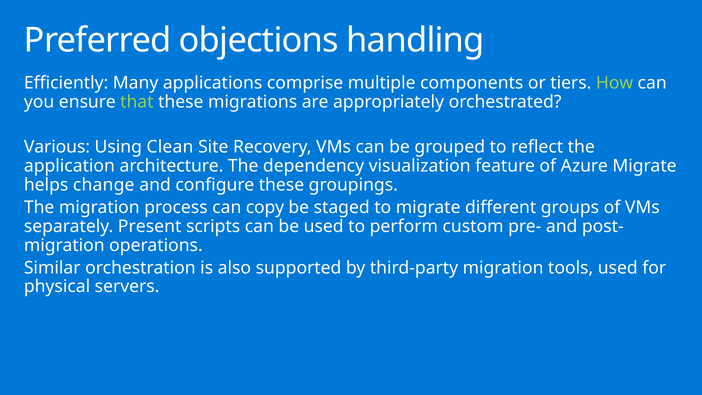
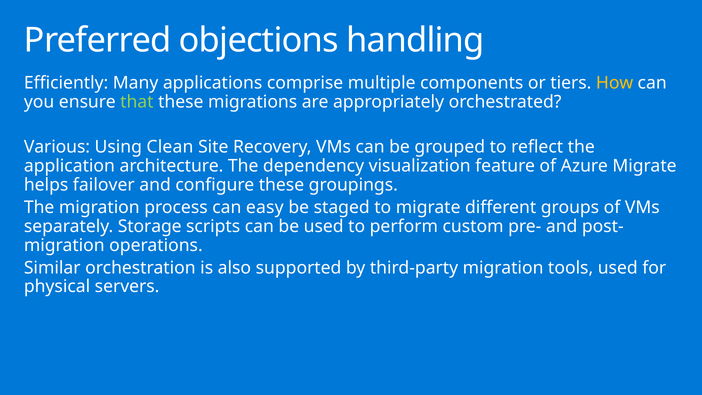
How colour: light green -> yellow
change: change -> failover
copy: copy -> easy
Present: Present -> Storage
